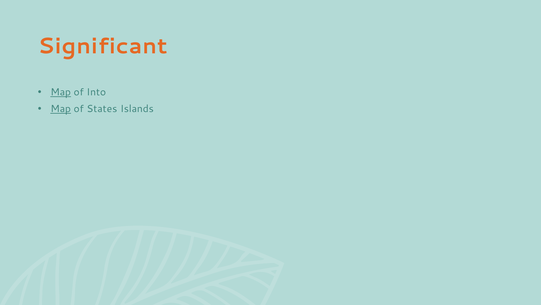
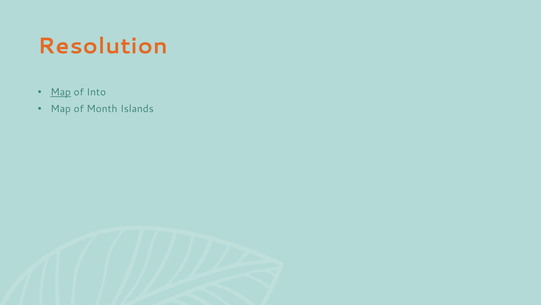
Significant: Significant -> Resolution
Map at (61, 109) underline: present -> none
States: States -> Month
